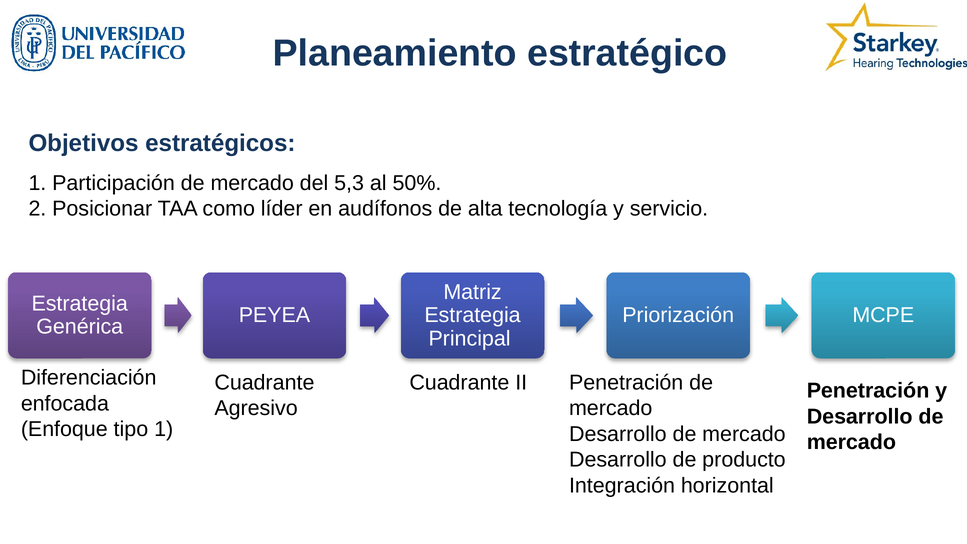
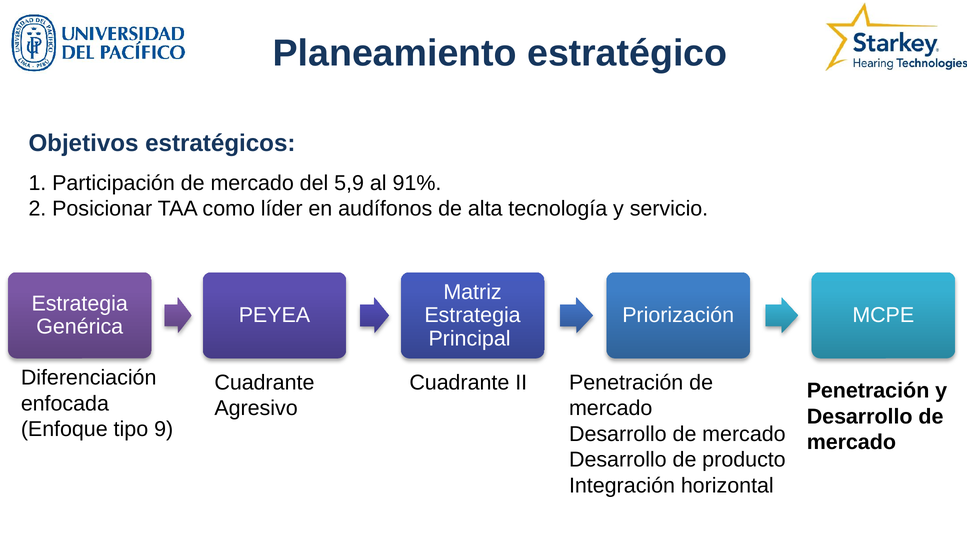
5,3: 5,3 -> 5,9
50%: 50% -> 91%
tipo 1: 1 -> 9
